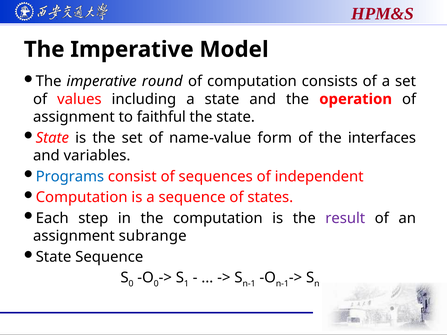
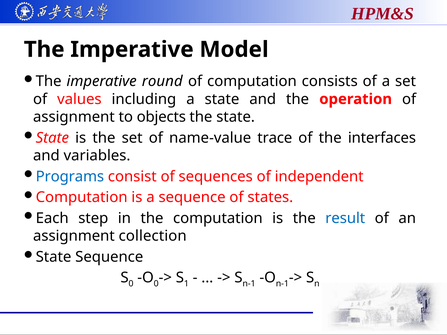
faithful: faithful -> objects
form: form -> trace
result colour: purple -> blue
subrange: subrange -> collection
